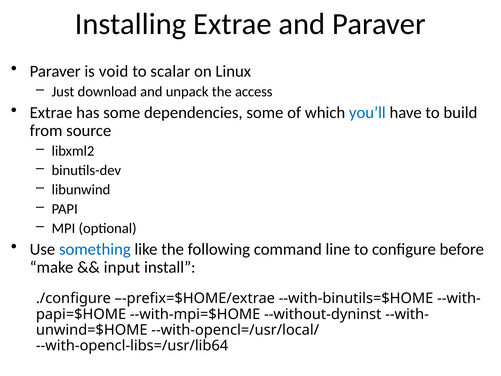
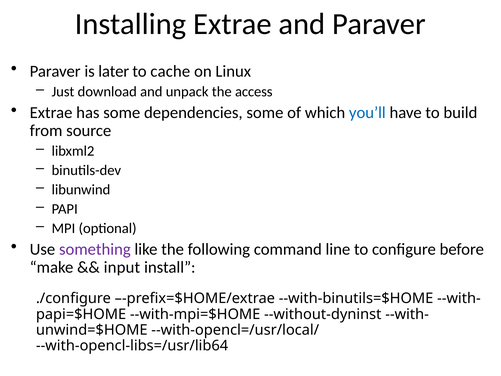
void: void -> later
scalar: scalar -> cache
something colour: blue -> purple
